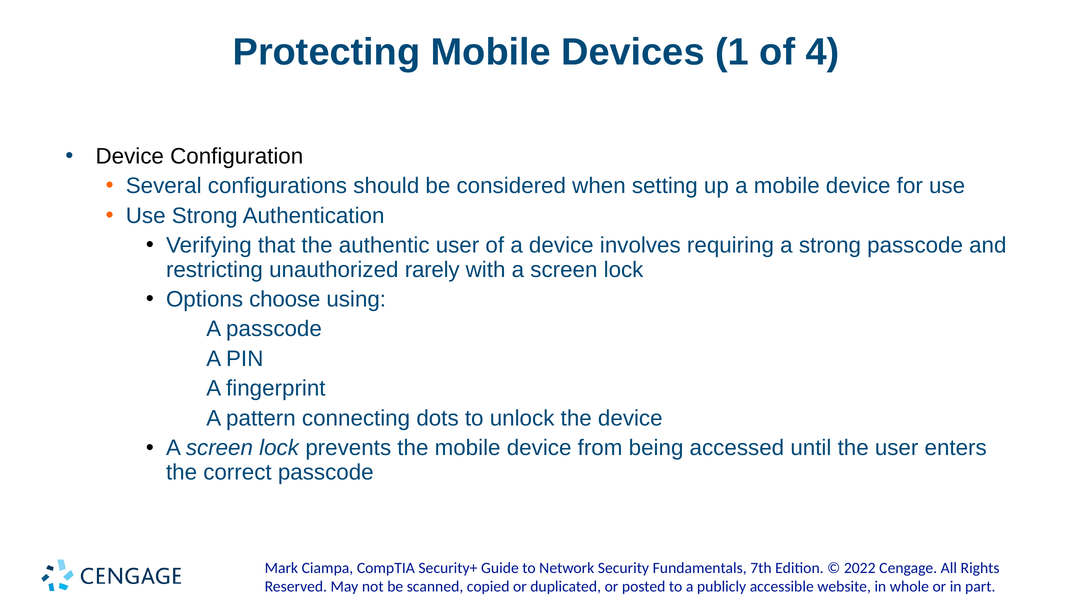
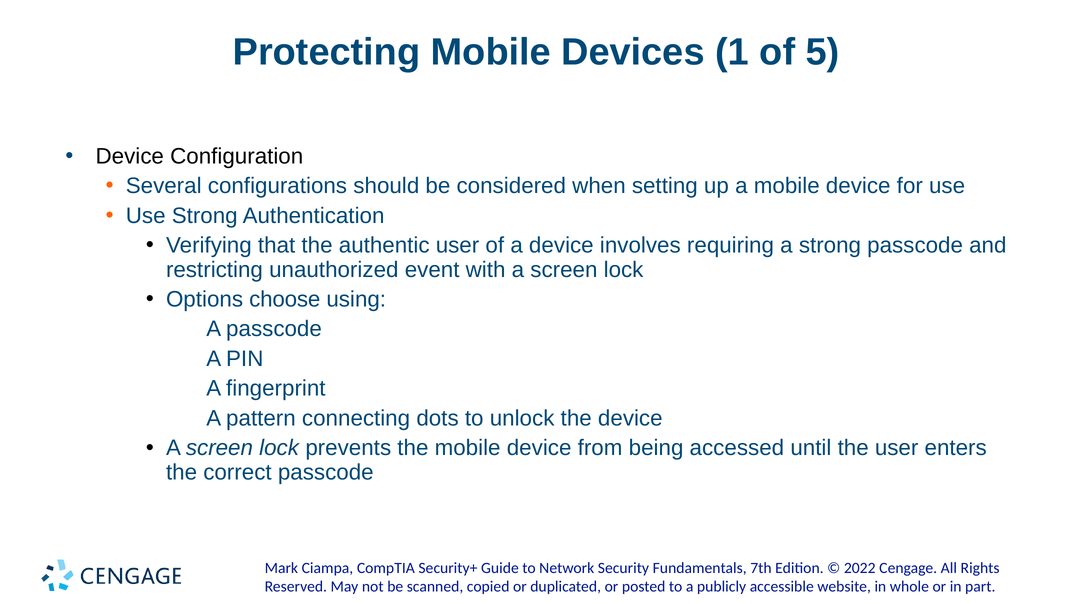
4: 4 -> 5
rarely: rarely -> event
